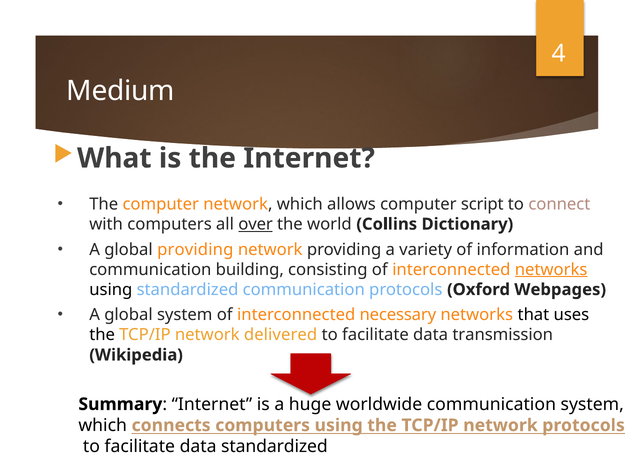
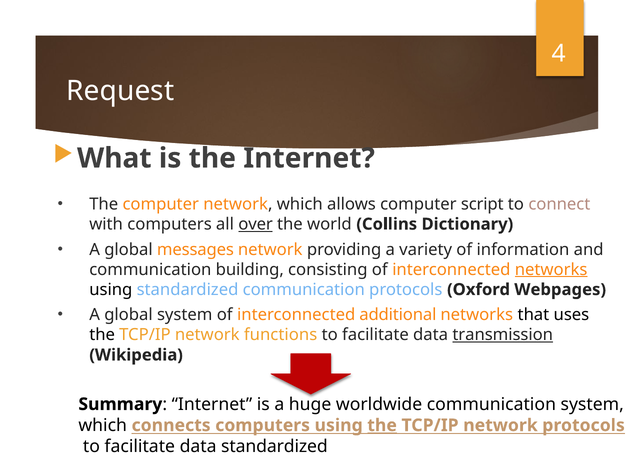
Medium: Medium -> Request
global providing: providing -> messages
necessary: necessary -> additional
delivered: delivered -> functions
transmission underline: none -> present
the at (382, 425) underline: none -> present
